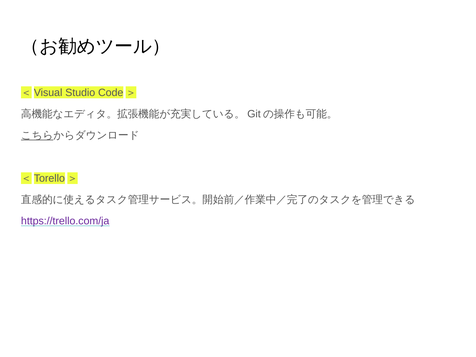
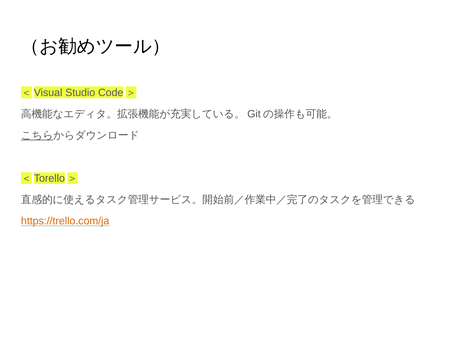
https://trello.com/ja colour: purple -> orange
